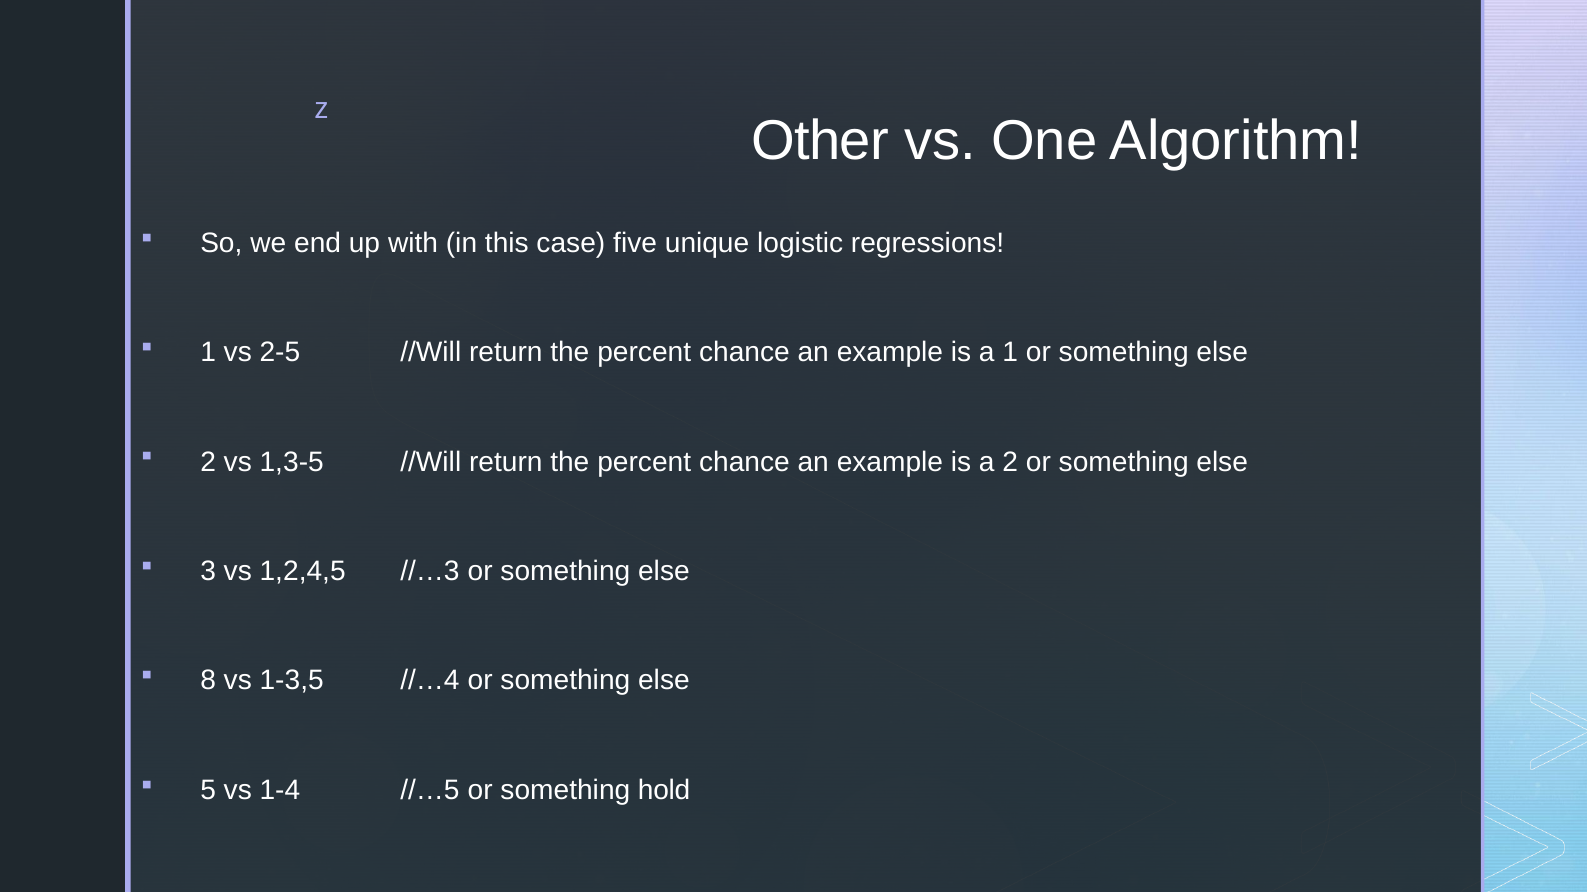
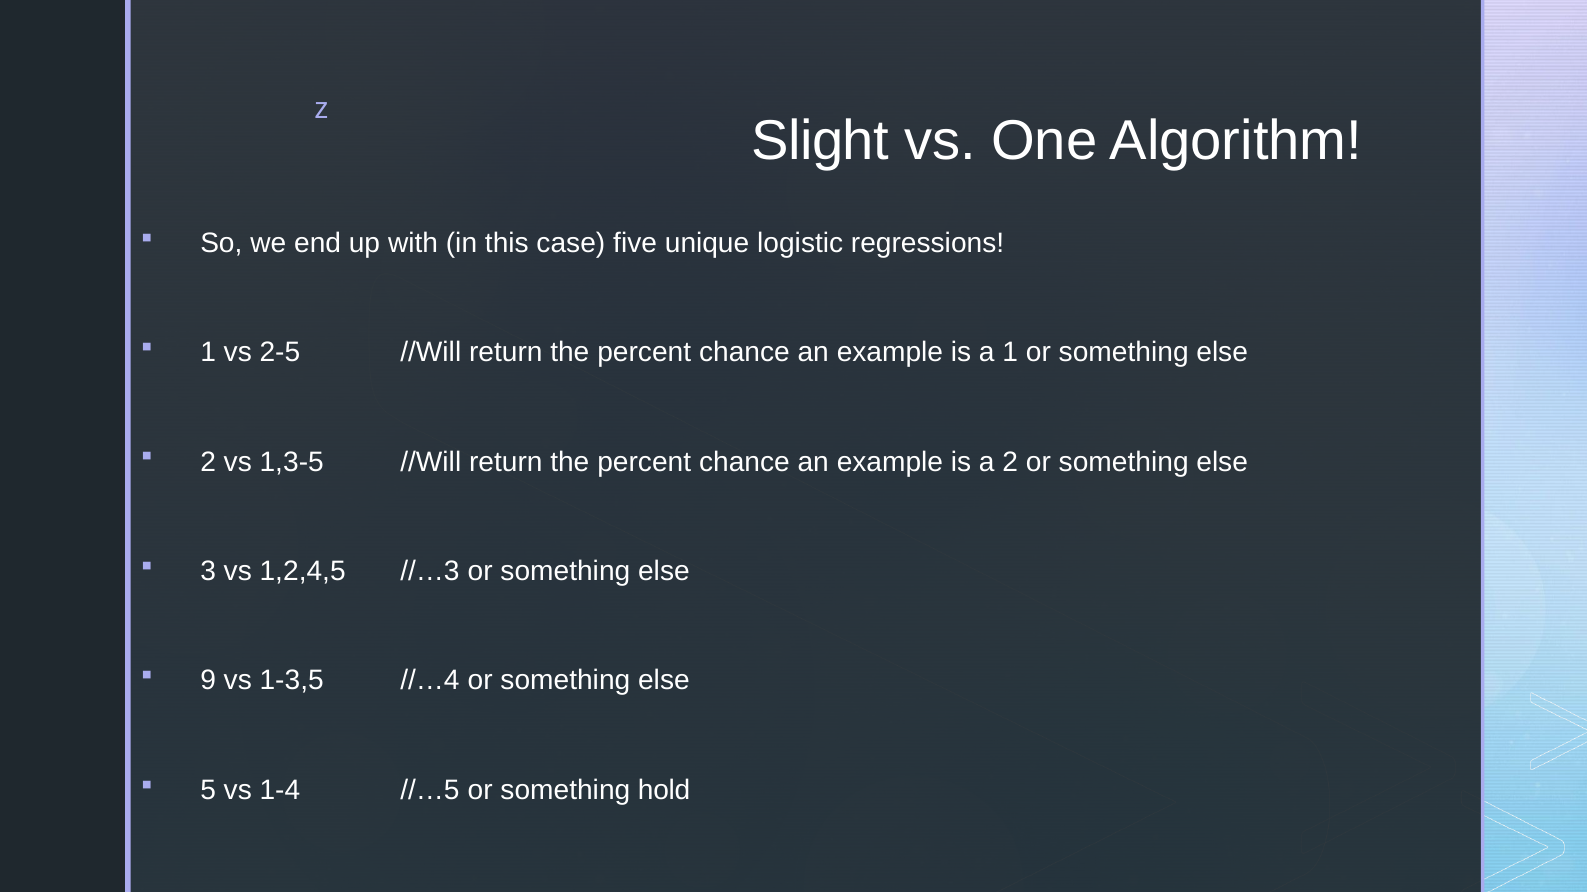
Other: Other -> Slight
8: 8 -> 9
